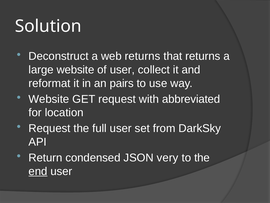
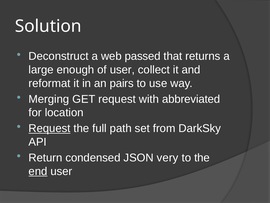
web returns: returns -> passed
large website: website -> enough
Website at (49, 99): Website -> Merging
Request at (49, 128) underline: none -> present
full user: user -> path
